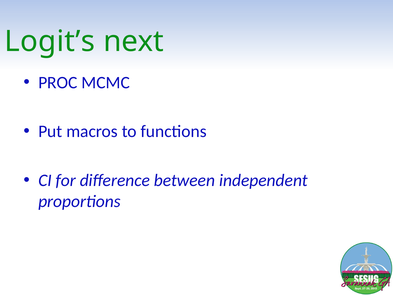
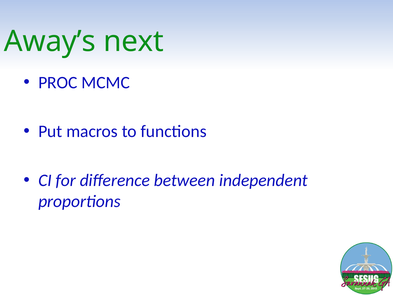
Logit’s: Logit’s -> Away’s
